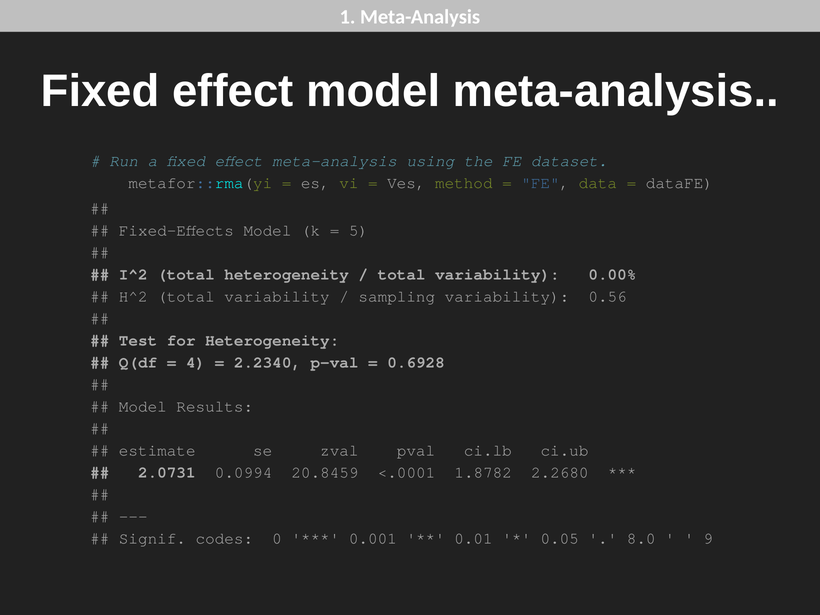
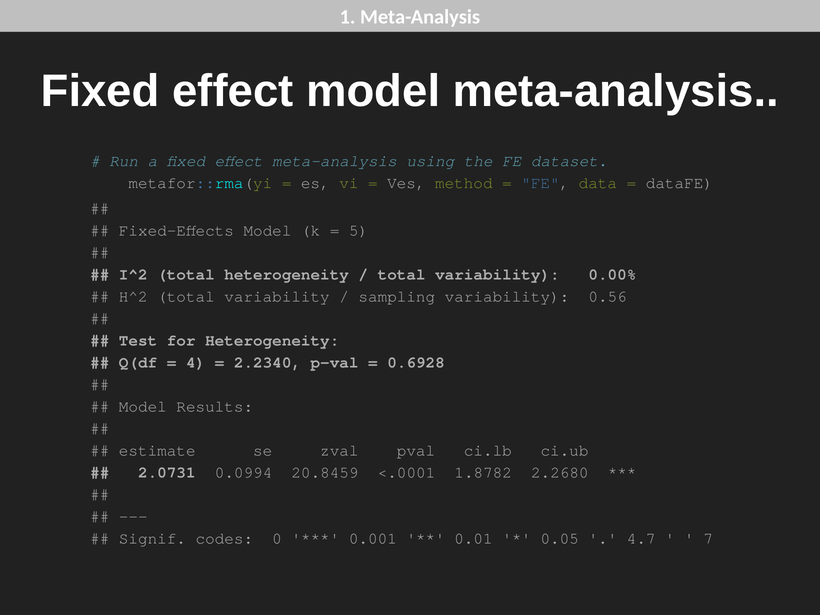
8.0: 8.0 -> 4.7
9: 9 -> 7
